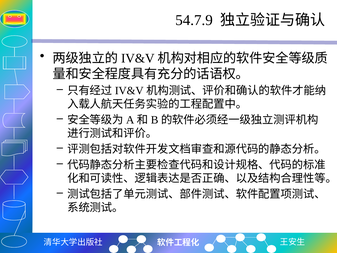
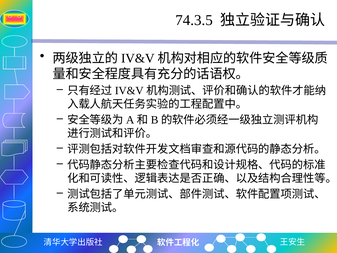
54.7.9: 54.7.9 -> 74.3.5
